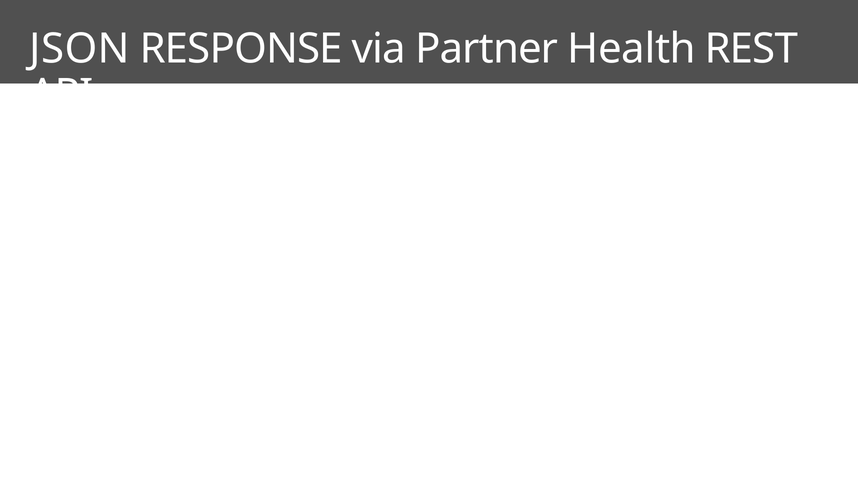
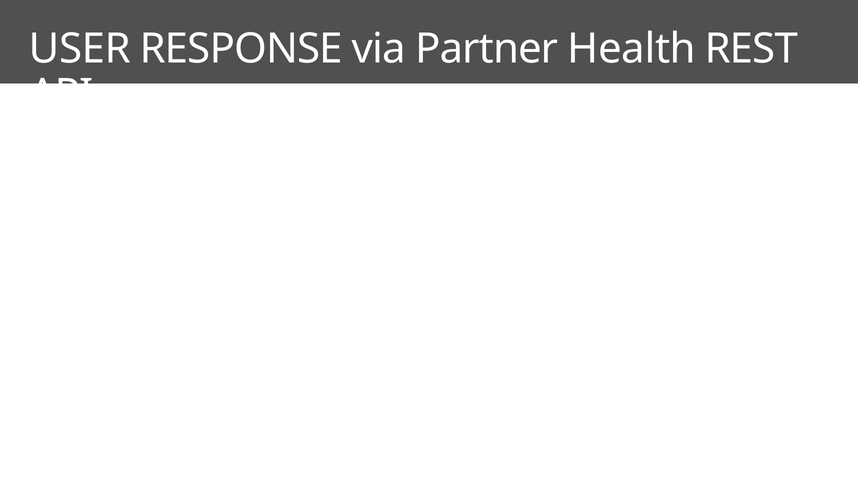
JSON: JSON -> USER
